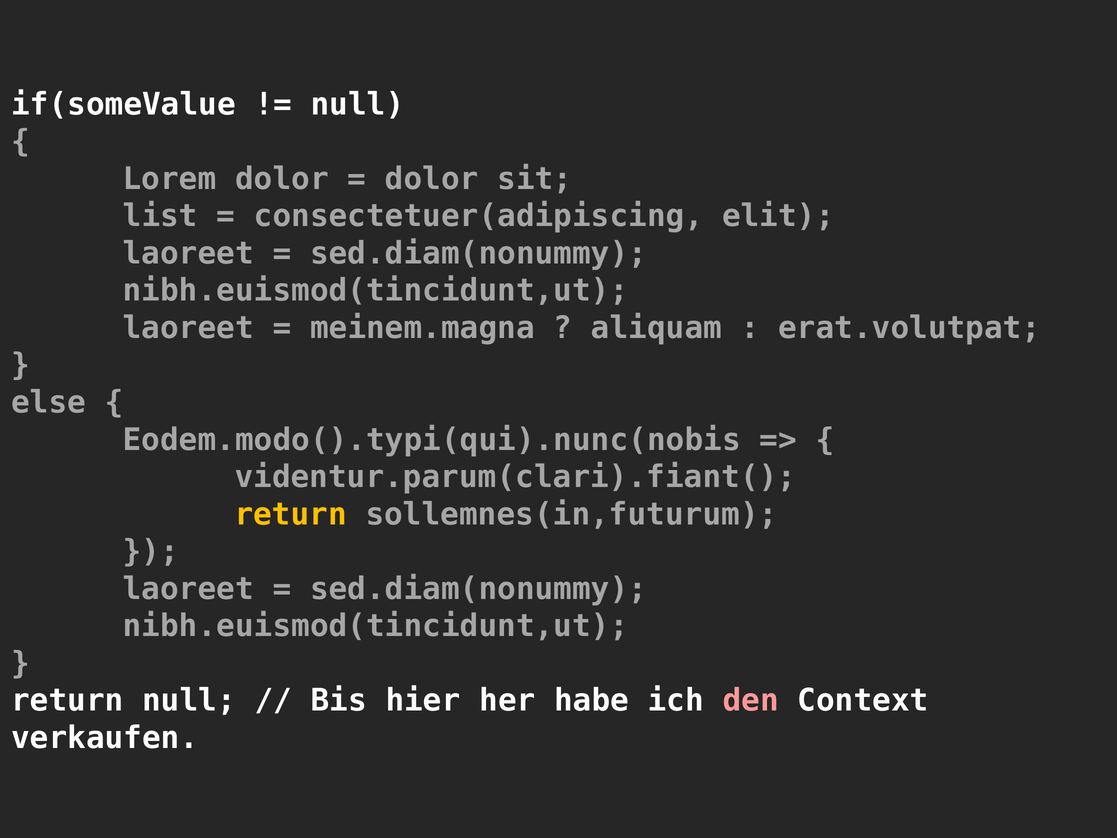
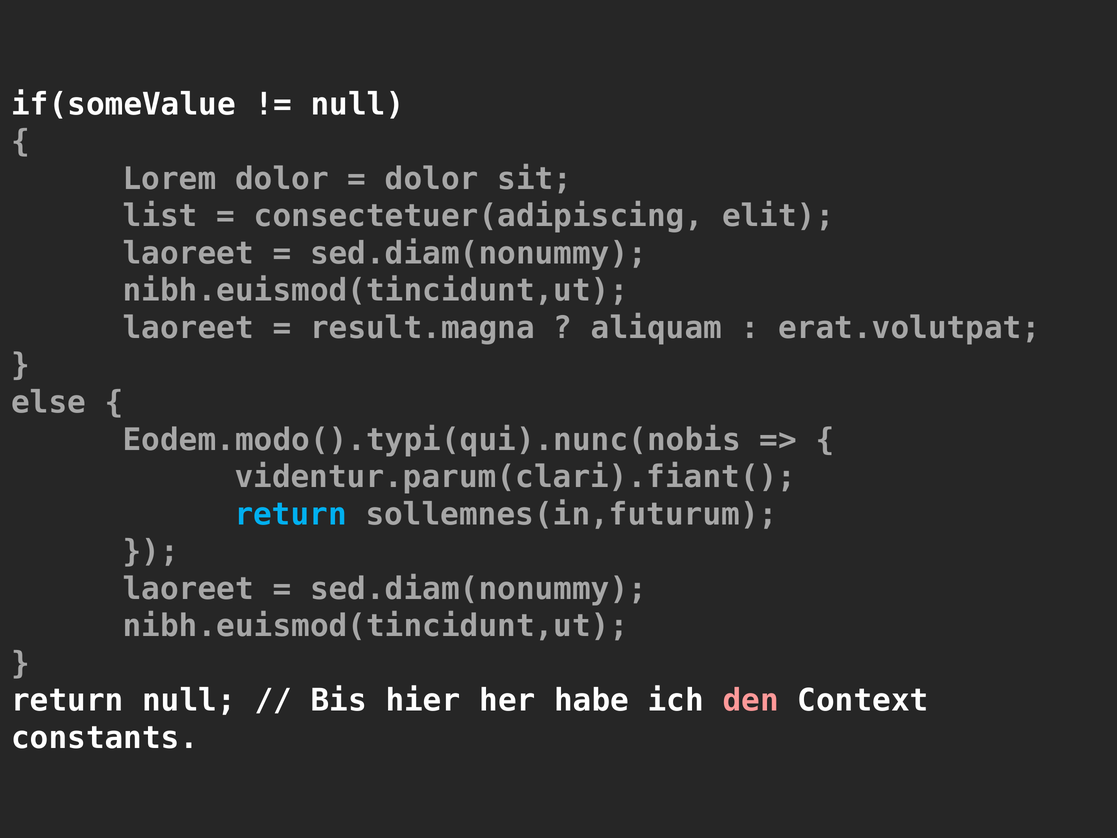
meinem.magna: meinem.magna -> result.magna
return at (291, 514) colour: yellow -> light blue
verkaufen: verkaufen -> constants
